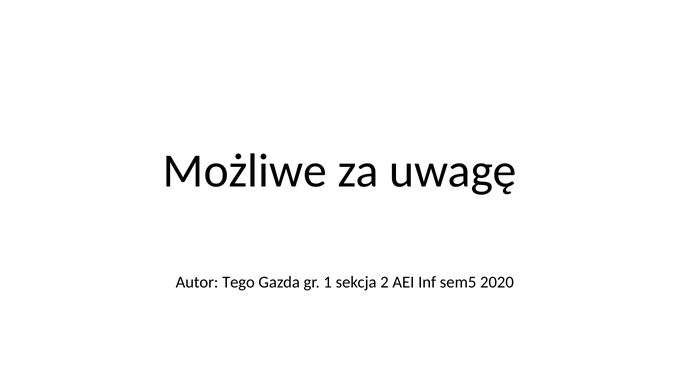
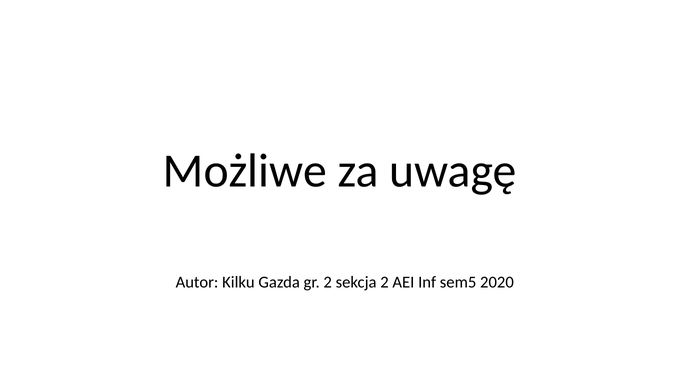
Tego: Tego -> Kilku
gr 1: 1 -> 2
